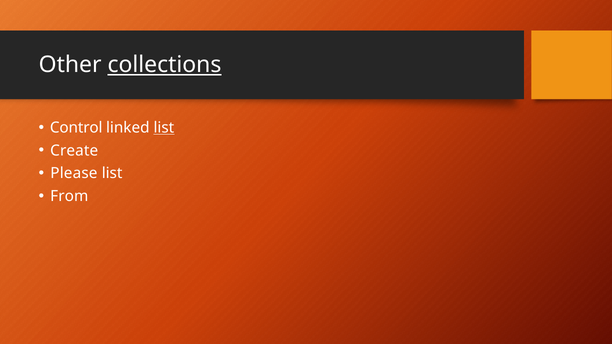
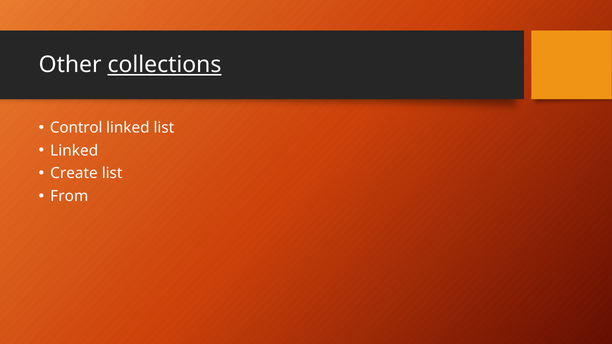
list at (164, 128) underline: present -> none
Create at (74, 151): Create -> Linked
Please: Please -> Create
